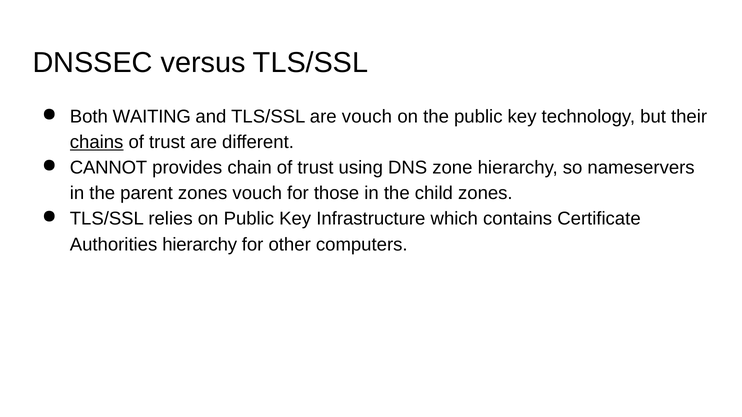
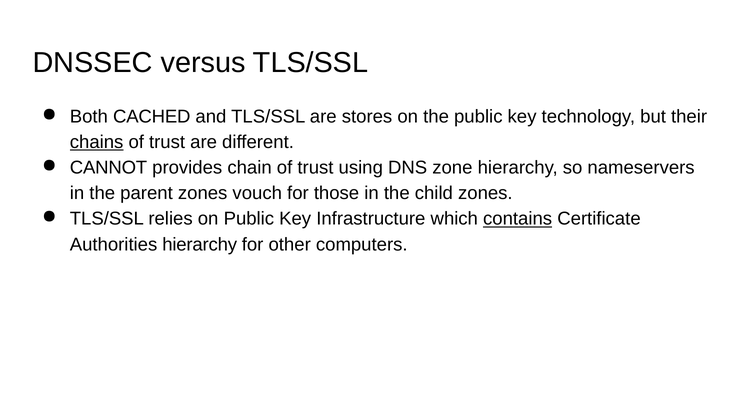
WAITING: WAITING -> CACHED
are vouch: vouch -> stores
contains underline: none -> present
